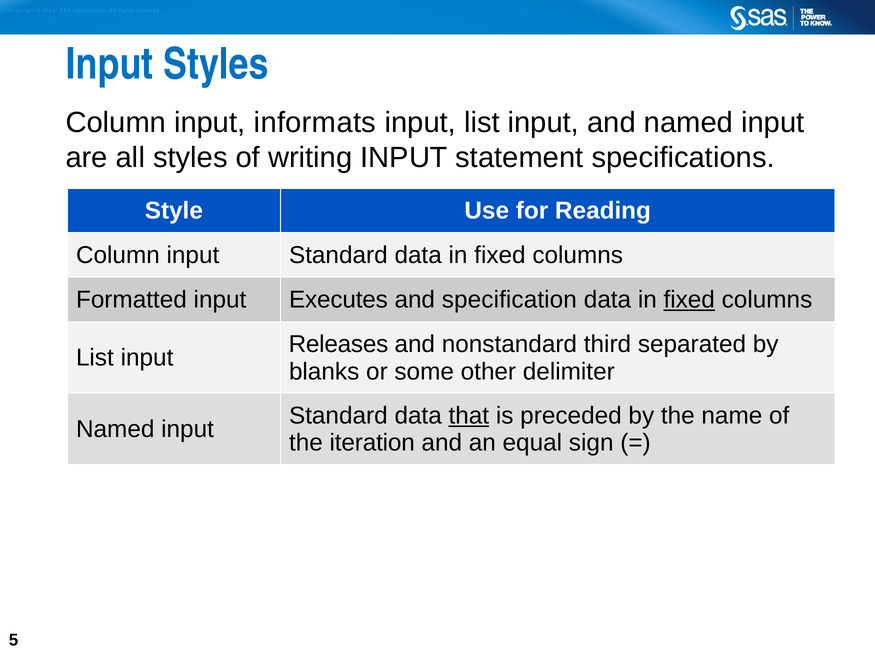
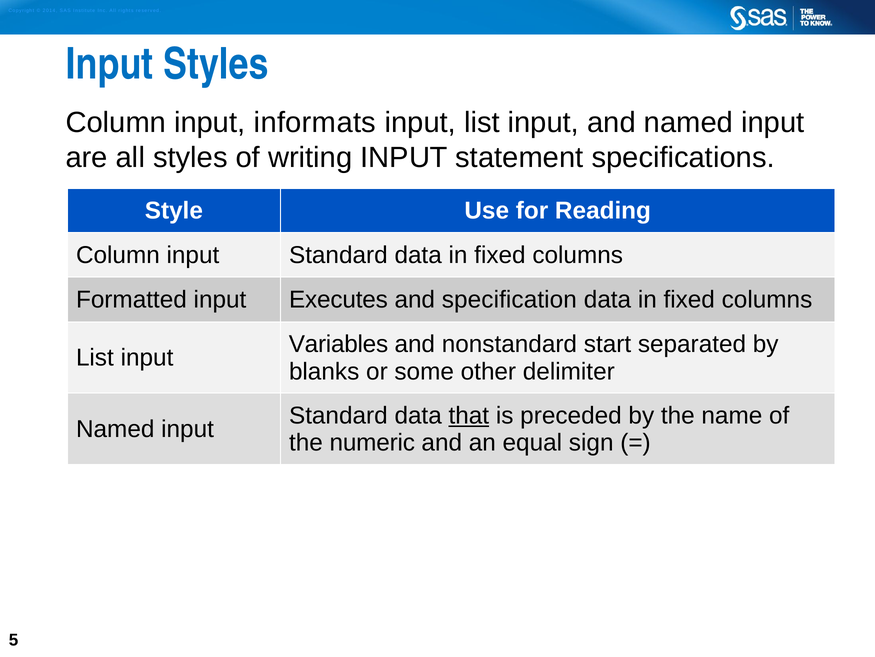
fixed at (689, 300) underline: present -> none
Releases: Releases -> Variables
third: third -> start
iteration: iteration -> numeric
